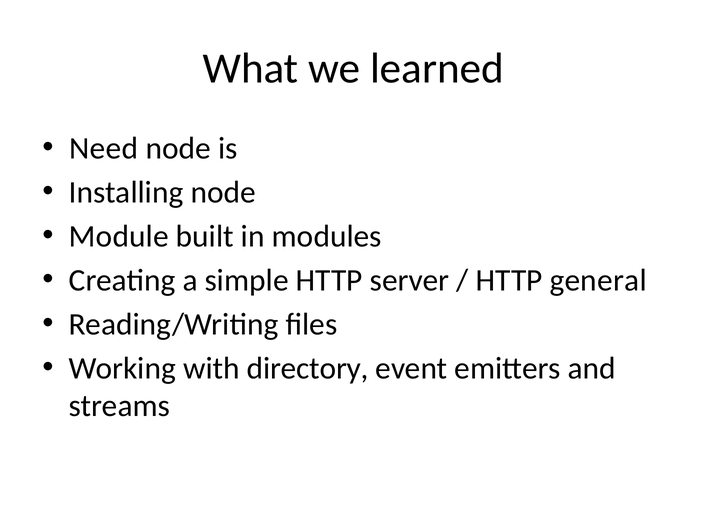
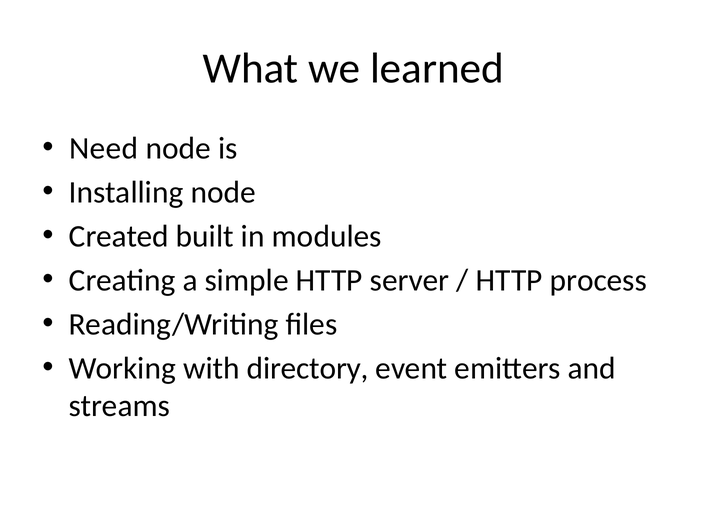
Module: Module -> Created
general: general -> process
